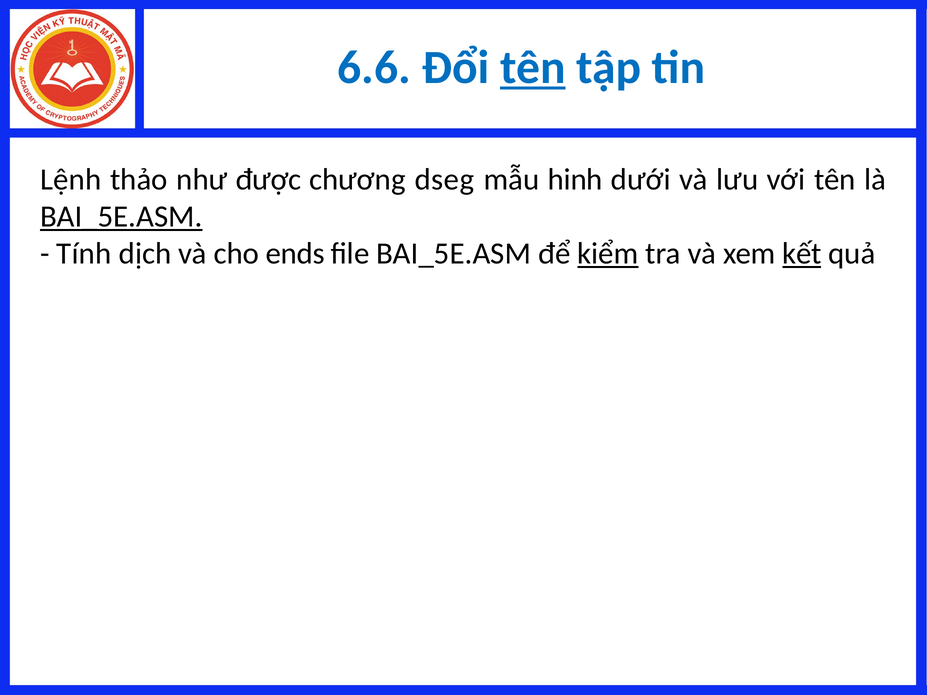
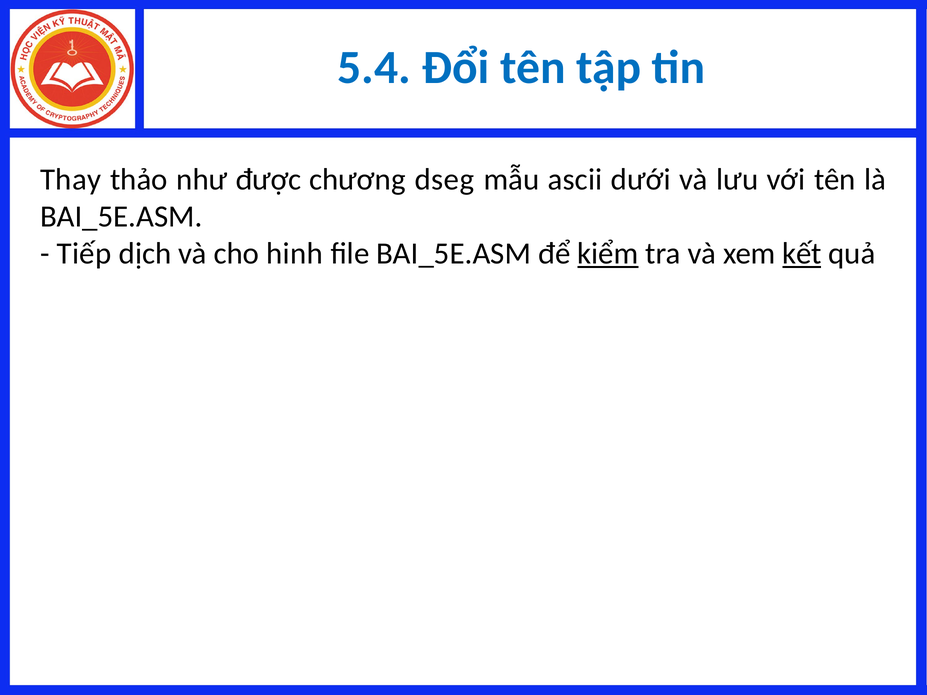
6.6: 6.6 -> 5.4
tên at (533, 67) underline: present -> none
Lệnh: Lệnh -> Thay
hinh: hinh -> ascii
BAI_5E.ASM at (121, 217) underline: present -> none
Tính: Tính -> Tiếp
ends: ends -> hinh
